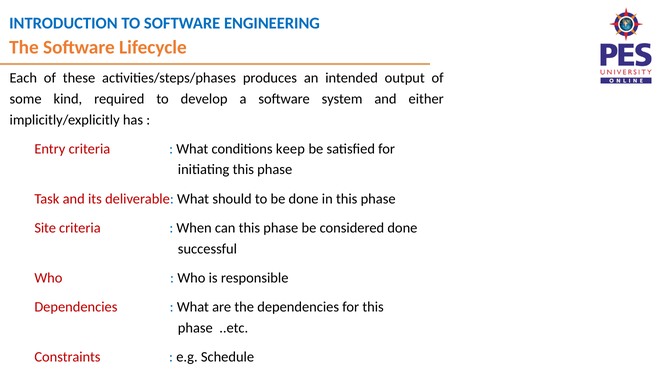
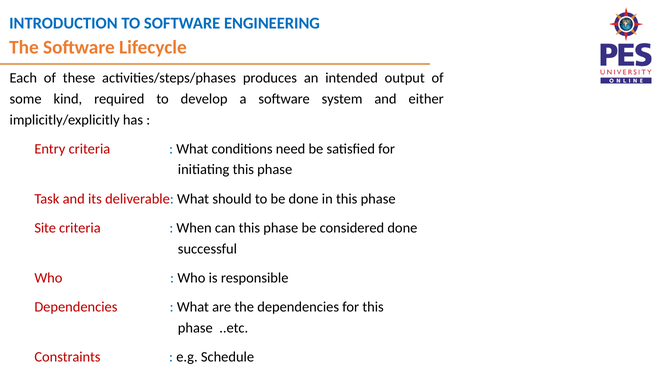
keep: keep -> need
